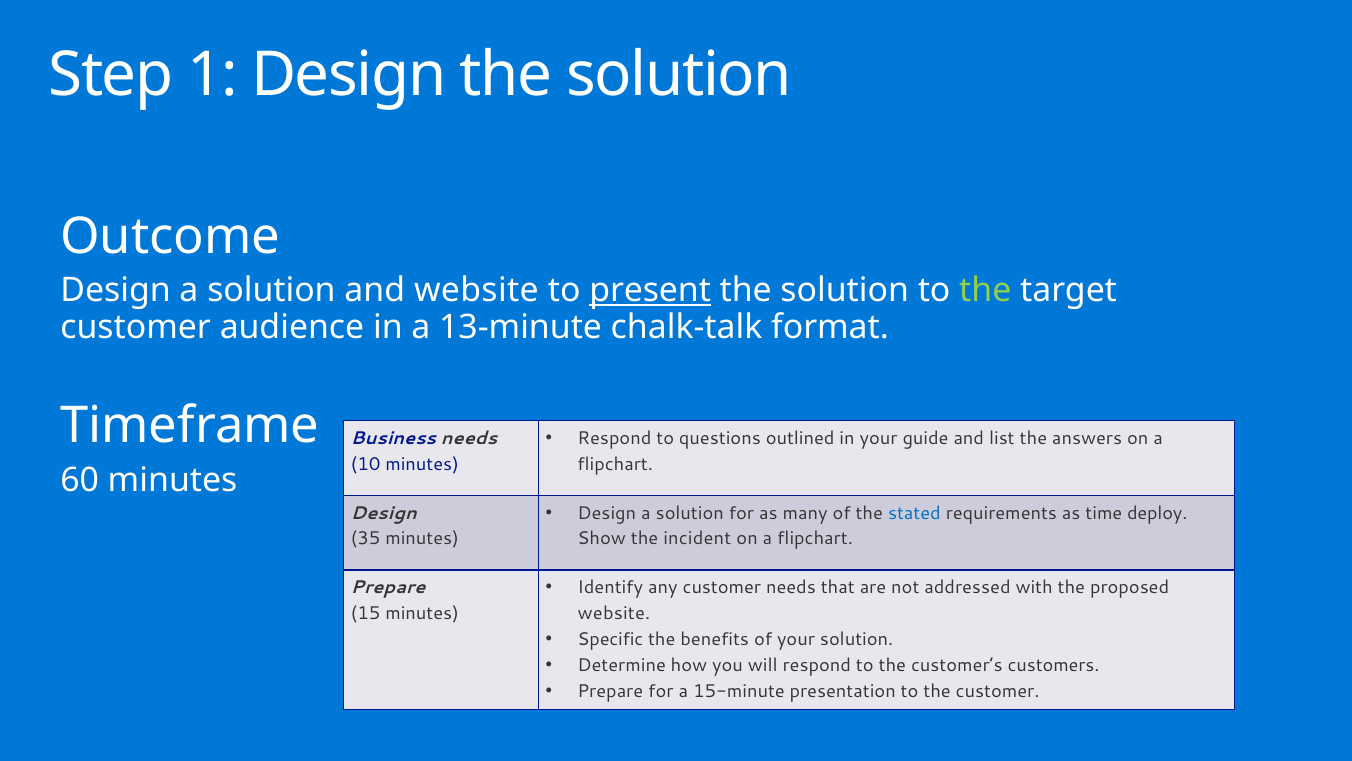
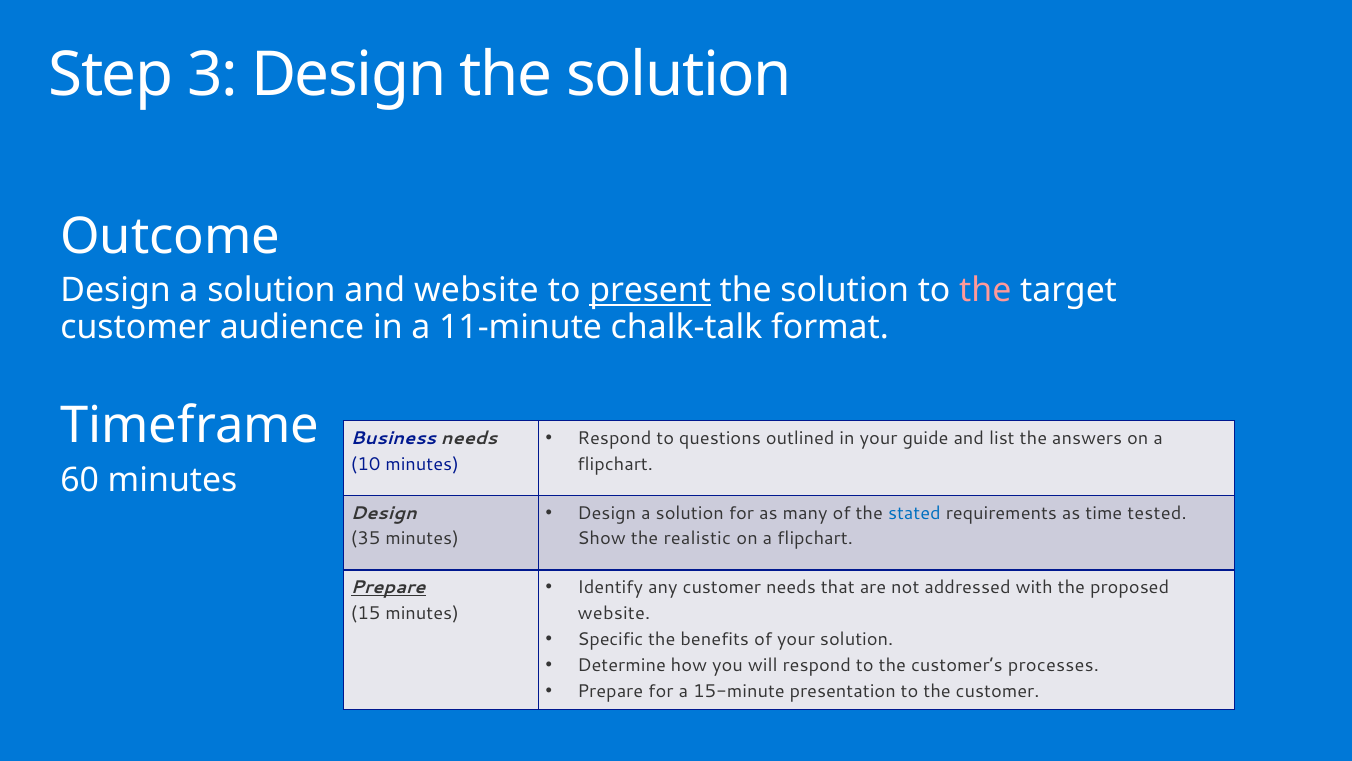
1: 1 -> 3
the at (985, 291) colour: light green -> pink
13-minute: 13-minute -> 11-minute
deploy: deploy -> tested
incident: incident -> realistic
Prepare at (388, 587) underline: none -> present
customers: customers -> processes
